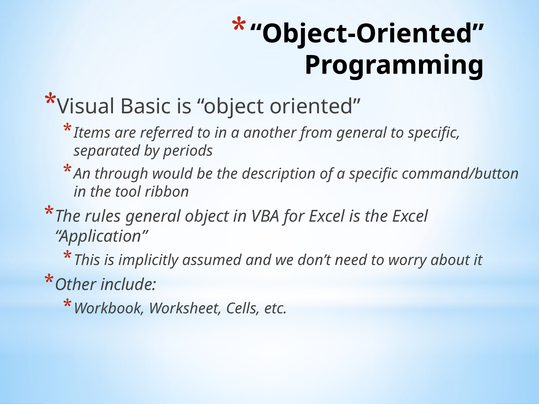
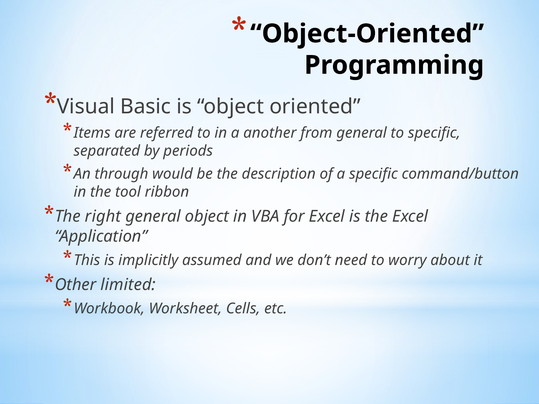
rules: rules -> right
include: include -> limited
